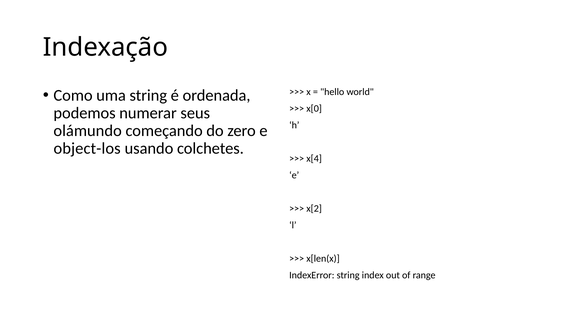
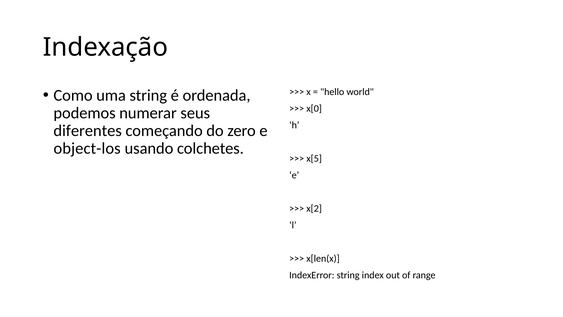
olámundo: olámundo -> diferentes
x[4: x[4 -> x[5
